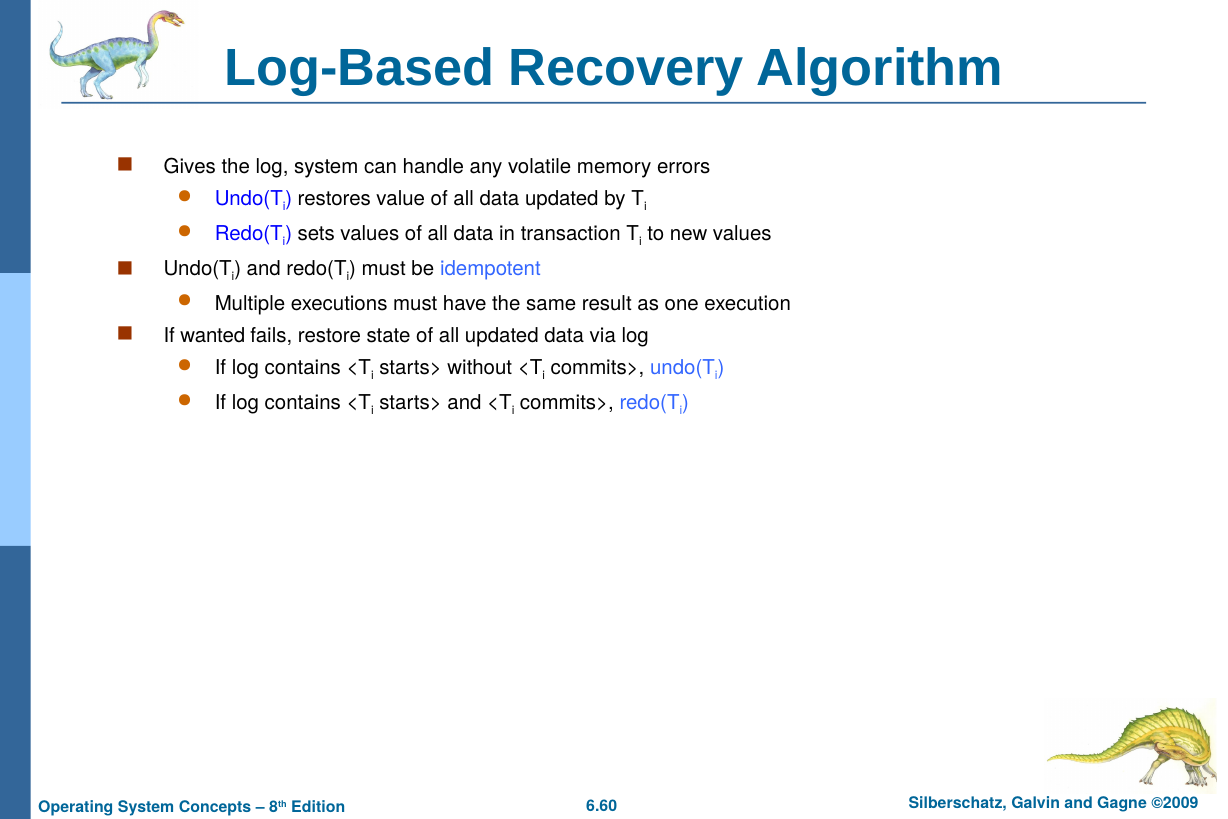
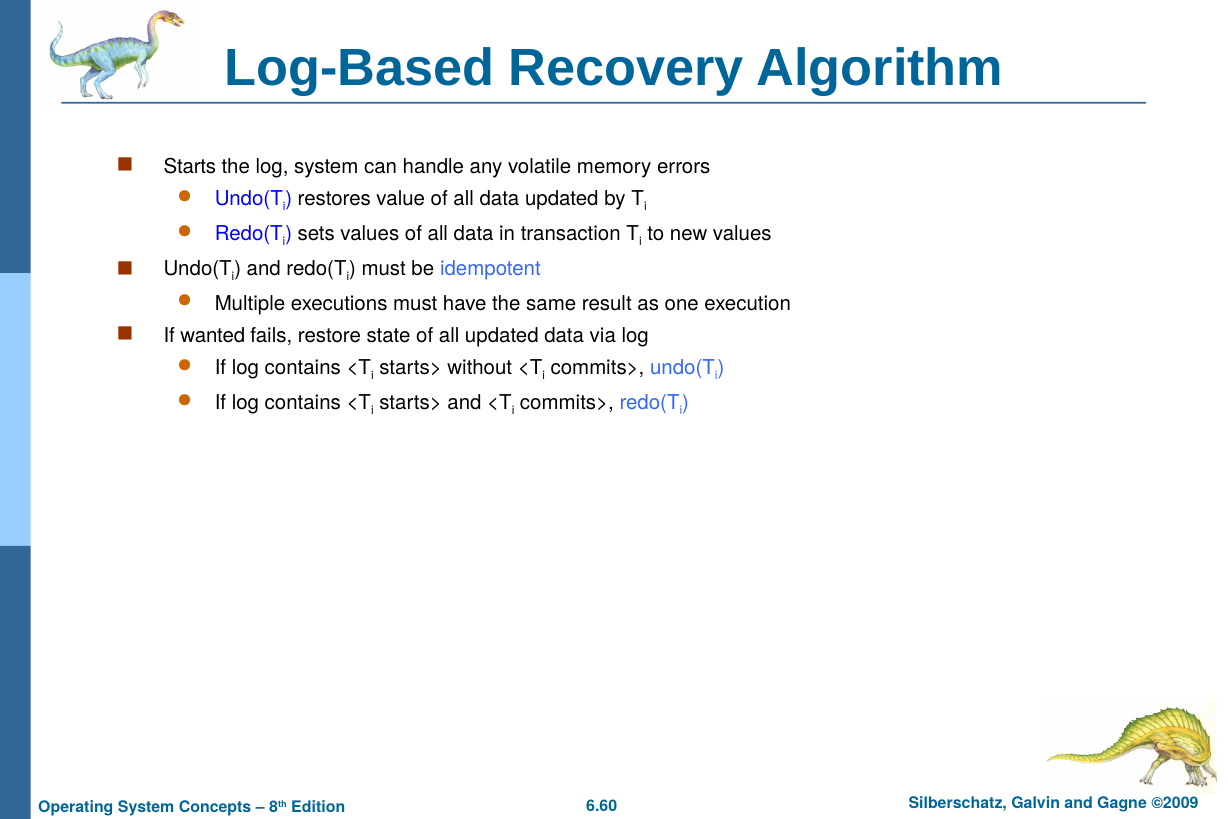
Gives: Gives -> Starts
